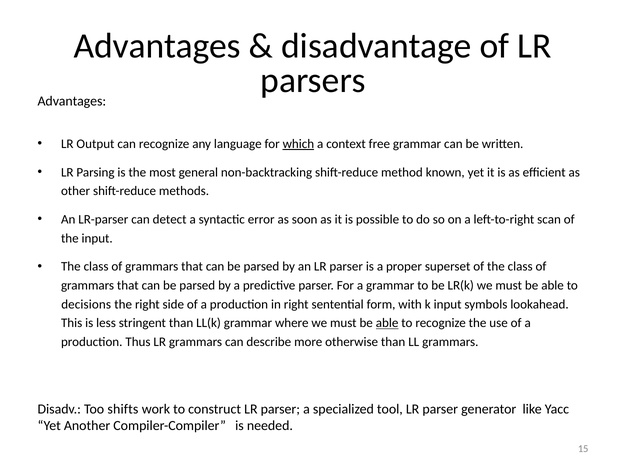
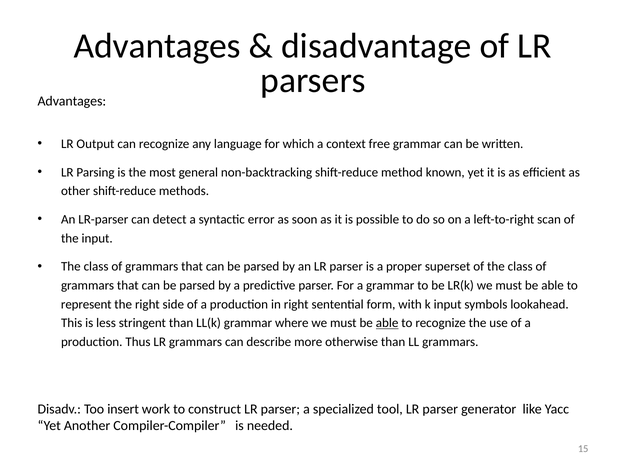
which underline: present -> none
decisions: decisions -> represent
shifts: shifts -> insert
